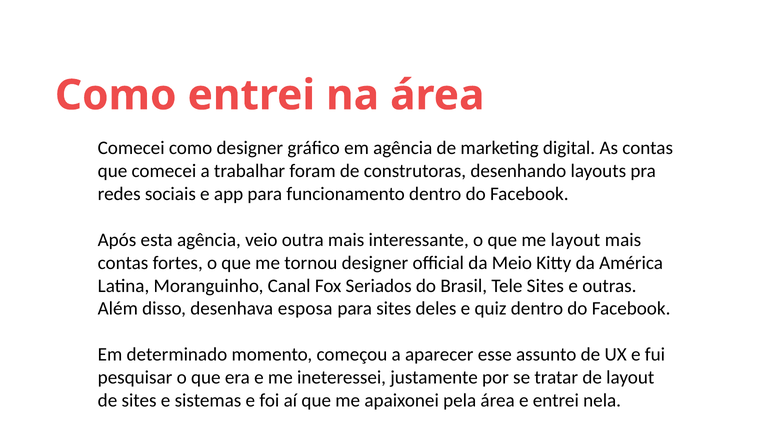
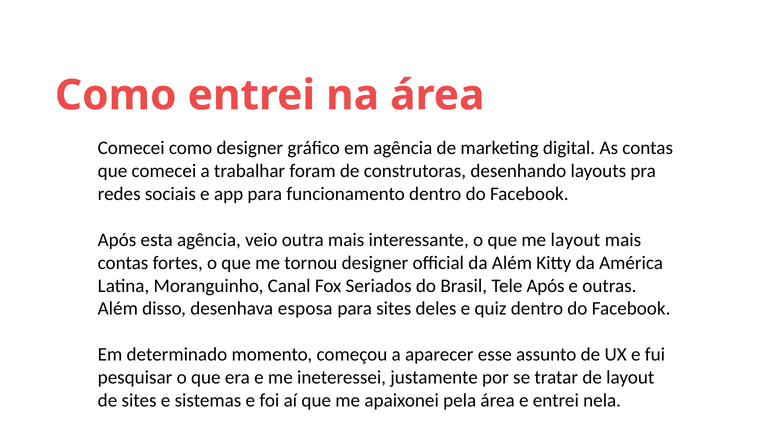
da Meio: Meio -> Além
Tele Sites: Sites -> Após
